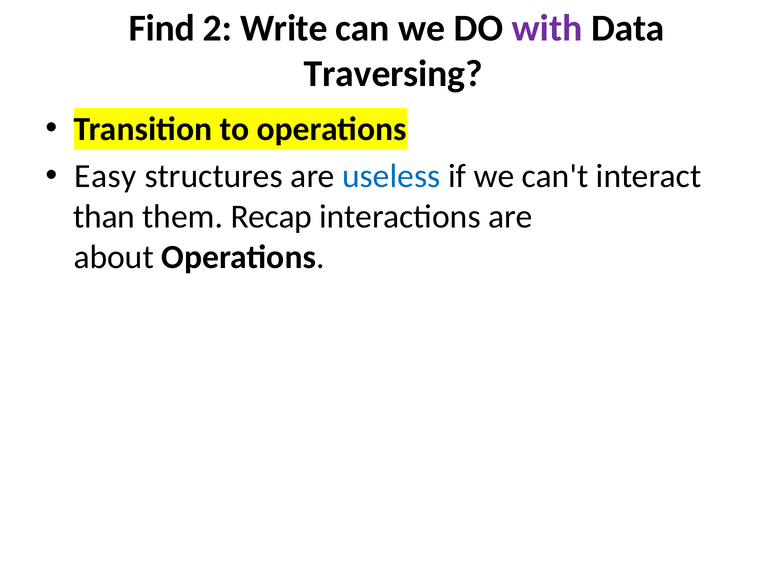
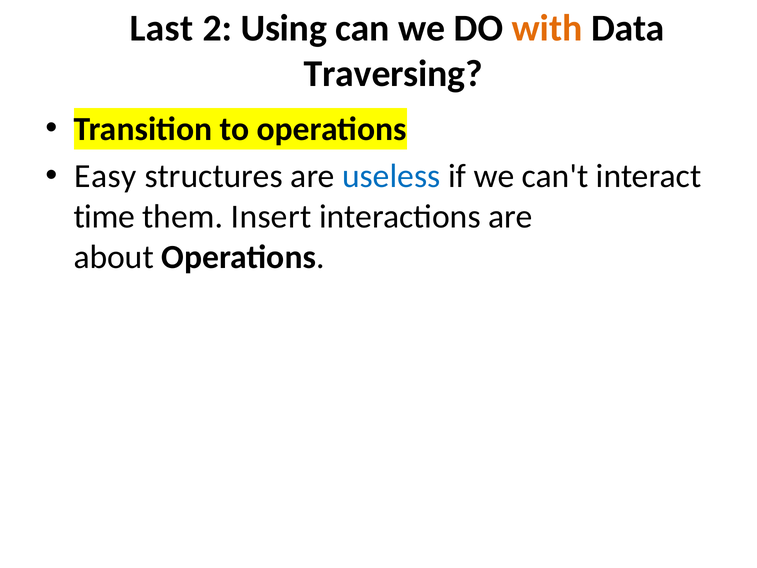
Find: Find -> Last
Write: Write -> Using
with colour: purple -> orange
than: than -> time
Recap: Recap -> Insert
